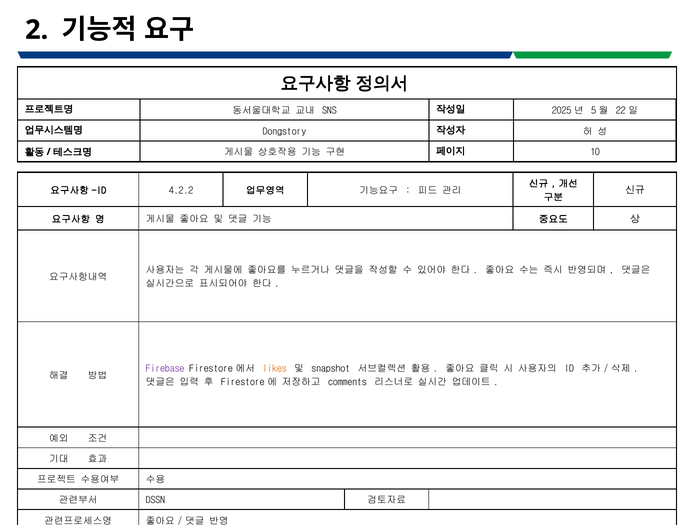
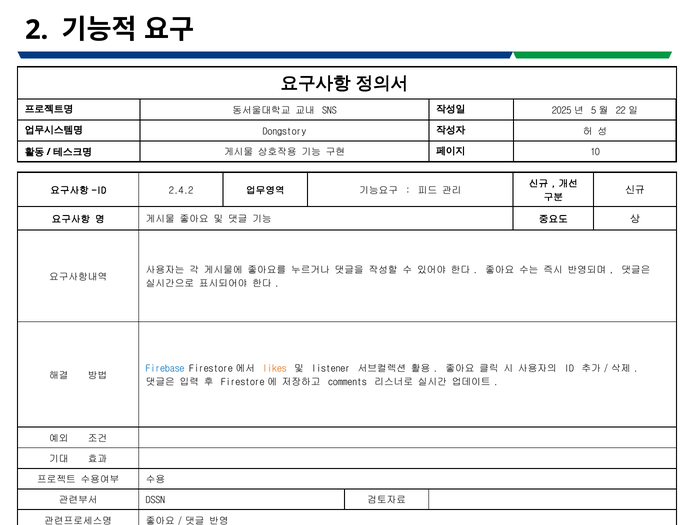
4.2.2: 4.2.2 -> 2.4.2
Firebase colour: purple -> blue
snapshot: snapshot -> listener
